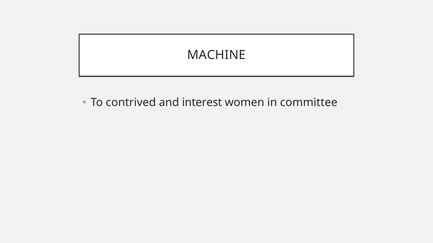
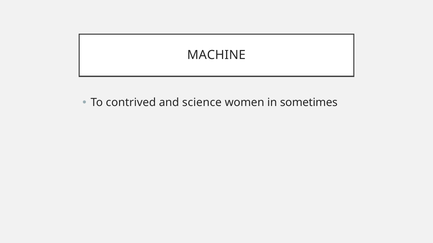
interest: interest -> science
committee: committee -> sometimes
